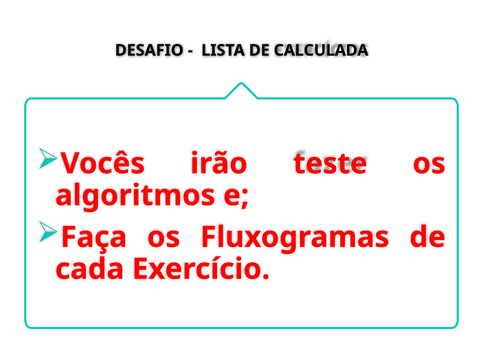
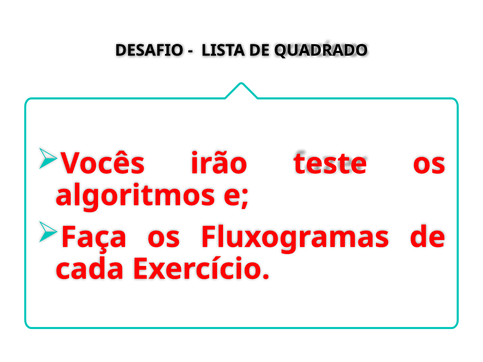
CALCULADA: CALCULADA -> QUADRADO
